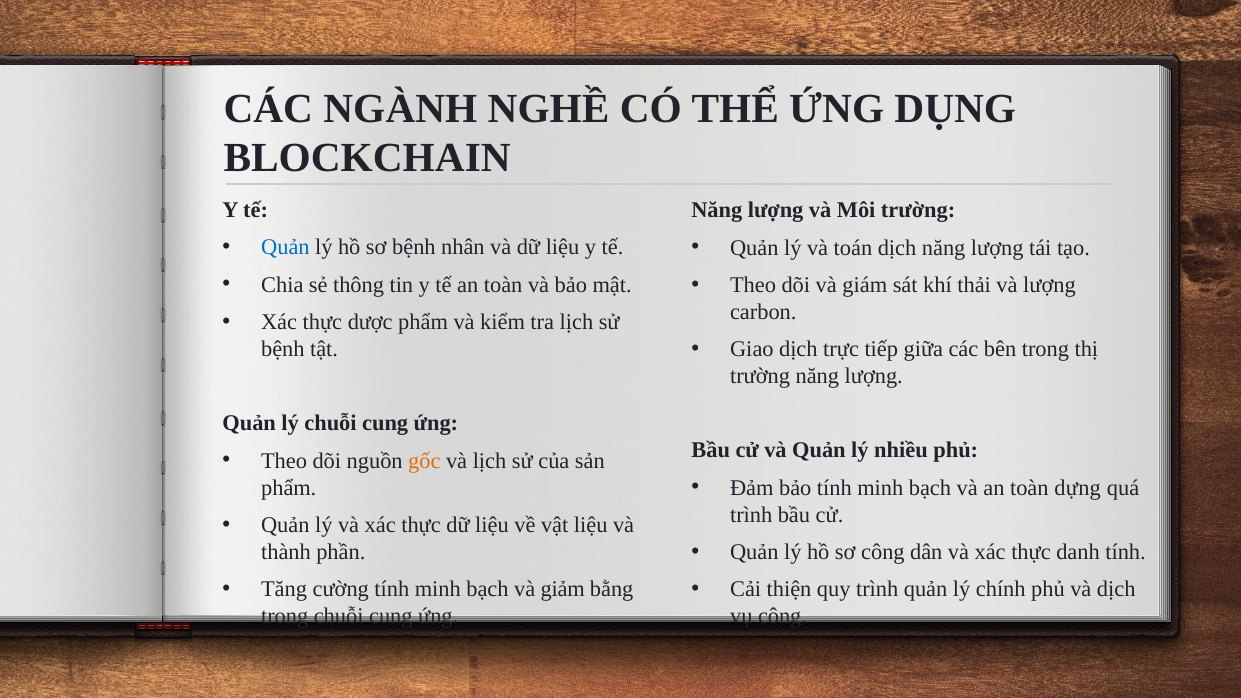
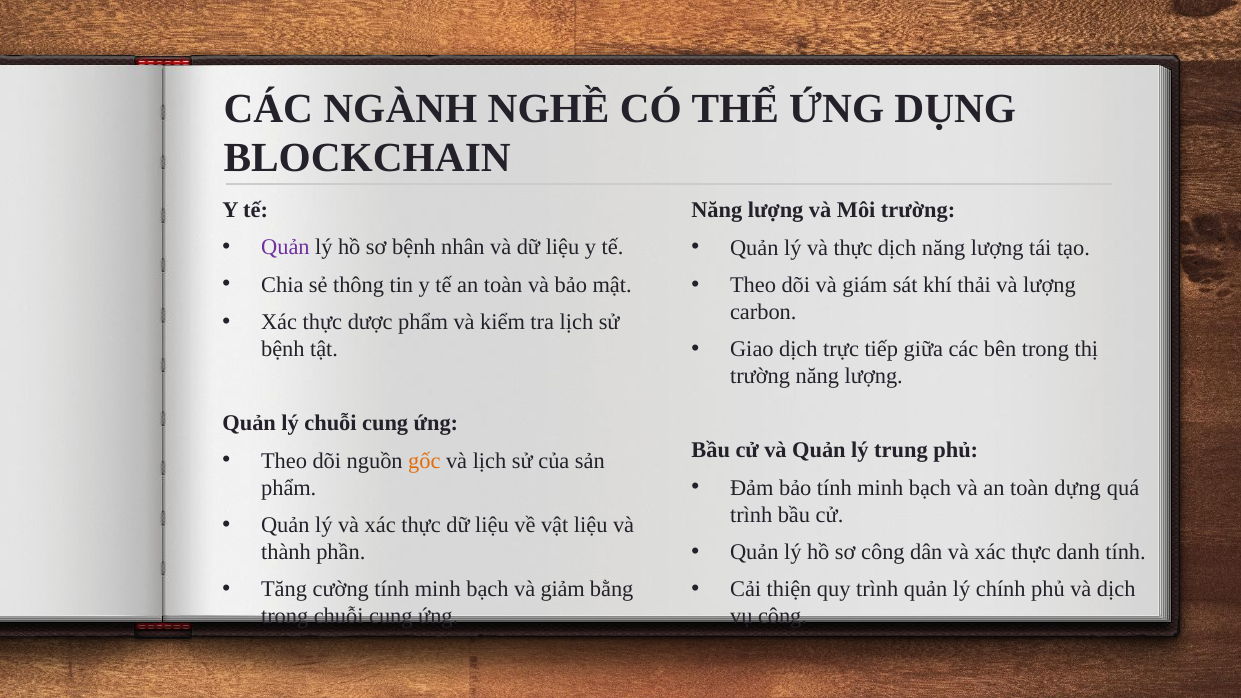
Quản at (285, 247) colour: blue -> purple
và toán: toán -> thực
nhiều: nhiều -> trung
